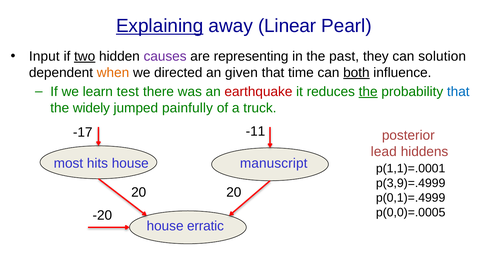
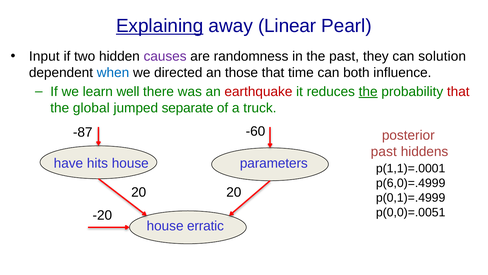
two underline: present -> none
representing: representing -> randomness
when colour: orange -> blue
given: given -> those
both underline: present -> none
test: test -> well
that at (458, 92) colour: blue -> red
widely: widely -> global
painfully: painfully -> separate
-11: -11 -> -60
-17: -17 -> -87
lead at (384, 151): lead -> past
most: most -> have
manuscript: manuscript -> parameters
p(3,9)=.4999: p(3,9)=.4999 -> p(6,0)=.4999
p(0,0)=.0005: p(0,0)=.0005 -> p(0,0)=.0051
